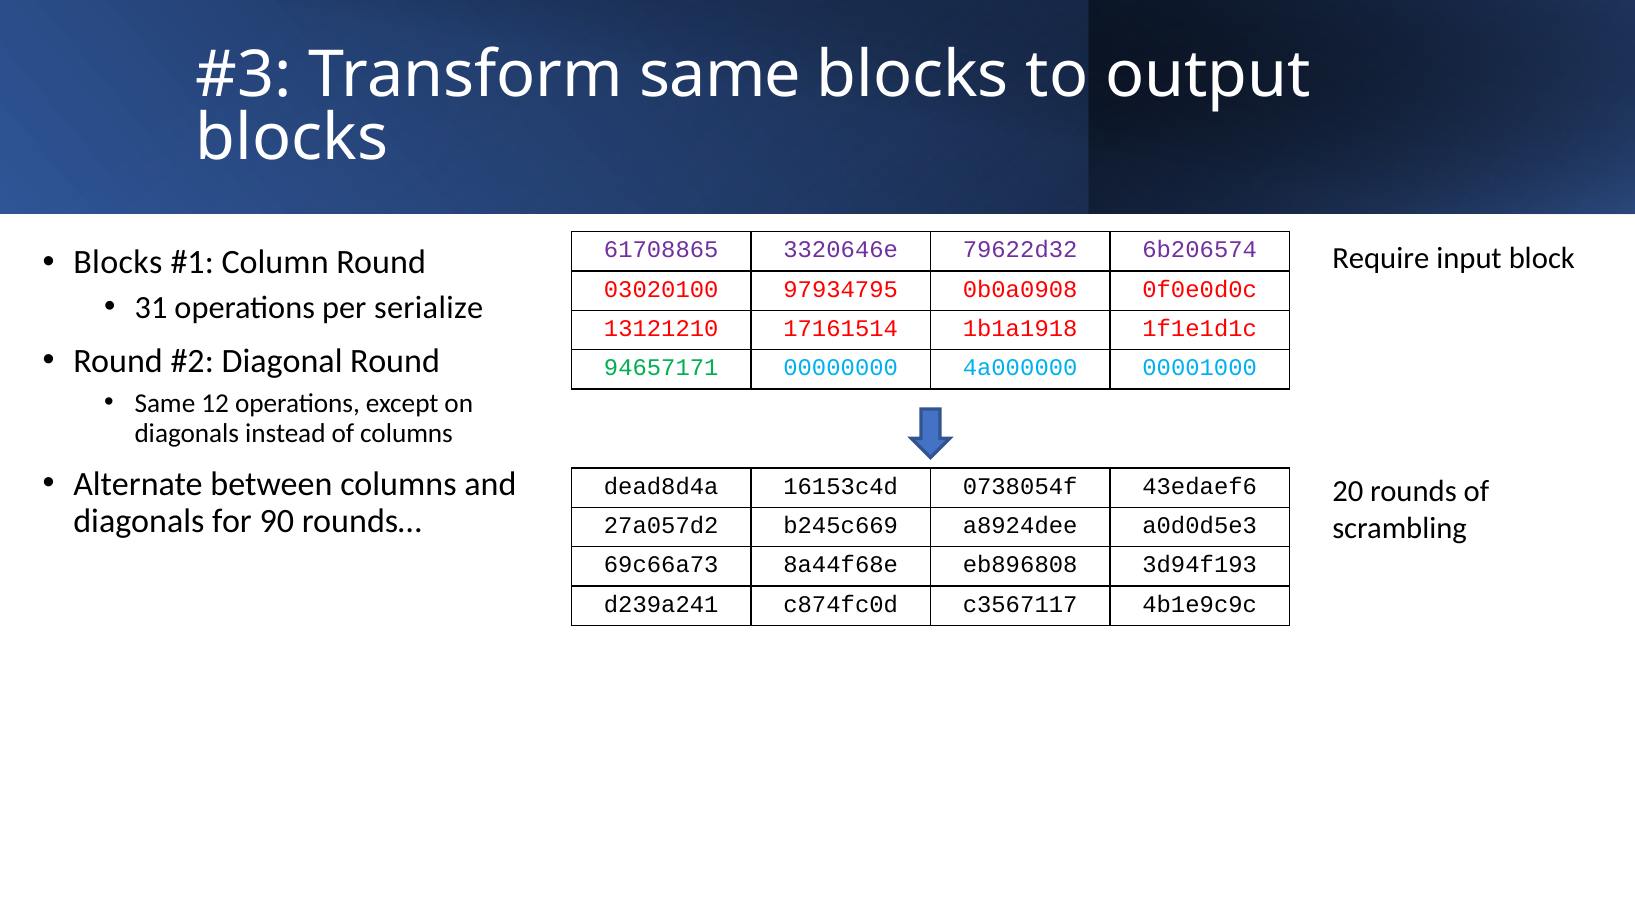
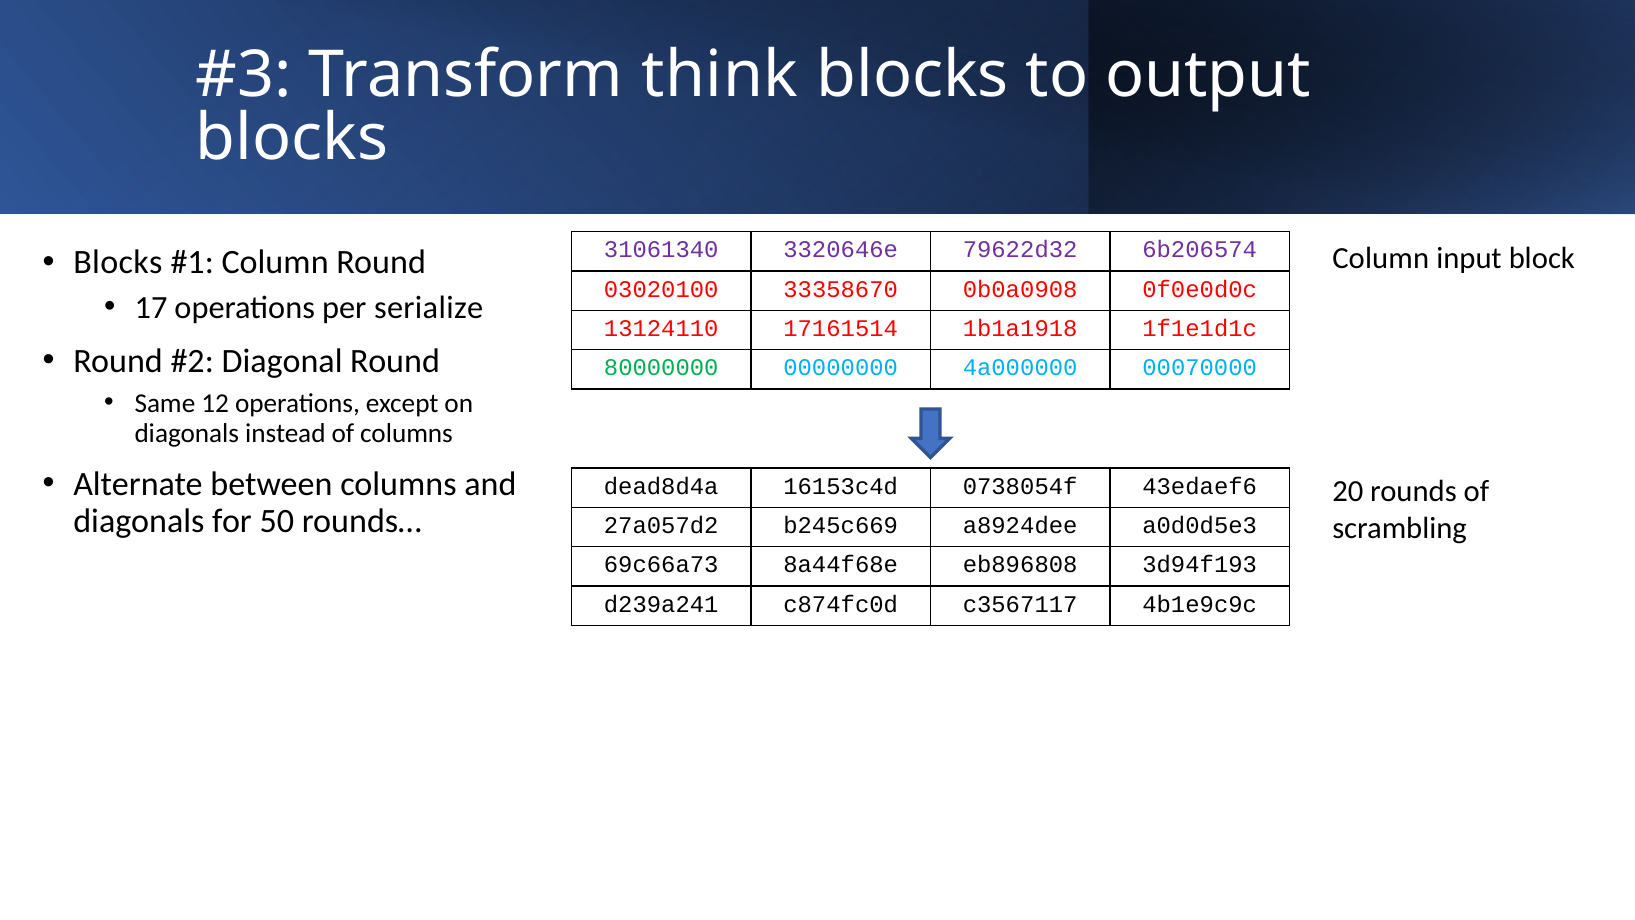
Transform same: same -> think
61708865: 61708865 -> 31061340
Require at (1381, 258): Require -> Column
97934795: 97934795 -> 33358670
31: 31 -> 17
13121210: 13121210 -> 13124110
94657171: 94657171 -> 80000000
00001000: 00001000 -> 00070000
90: 90 -> 50
